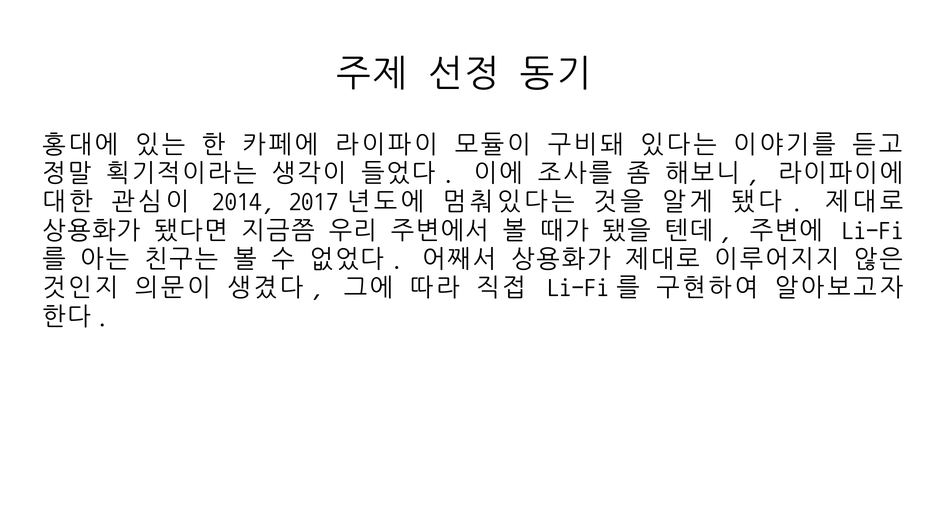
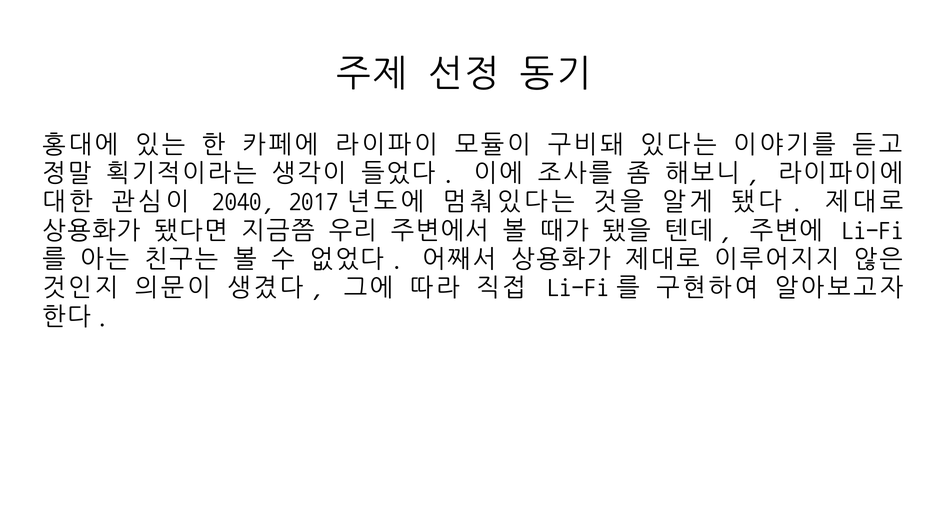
2014: 2014 -> 2040
